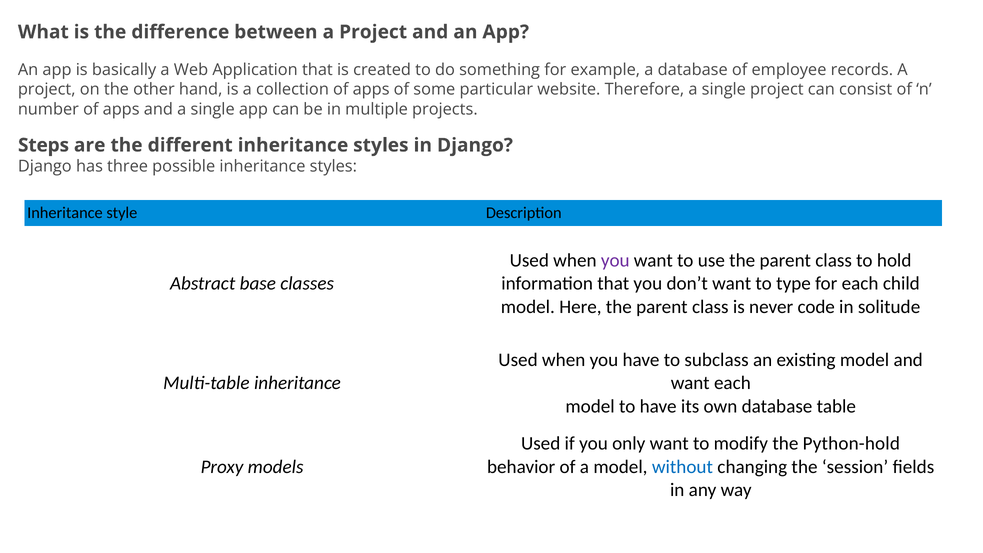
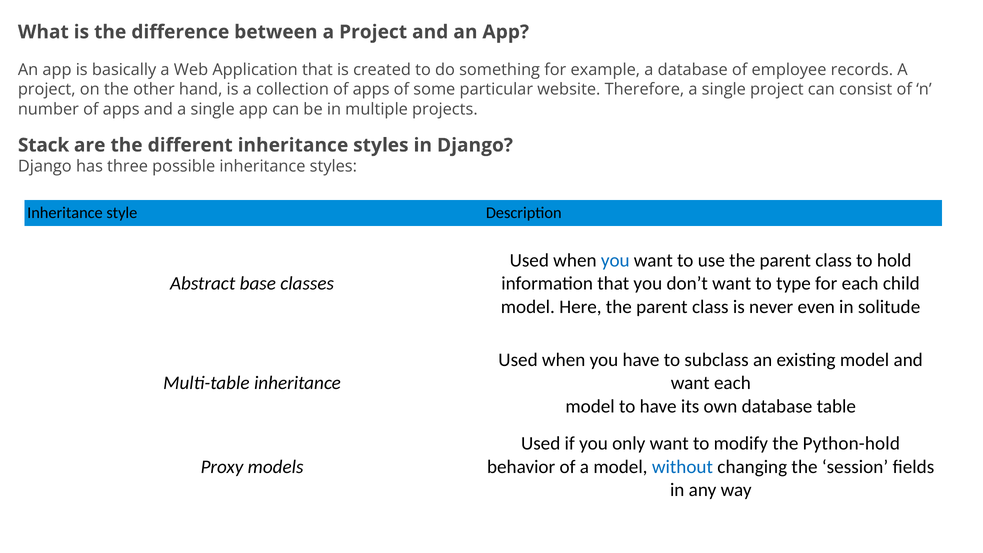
Steps: Steps -> Stack
you at (615, 260) colour: purple -> blue
code: code -> even
